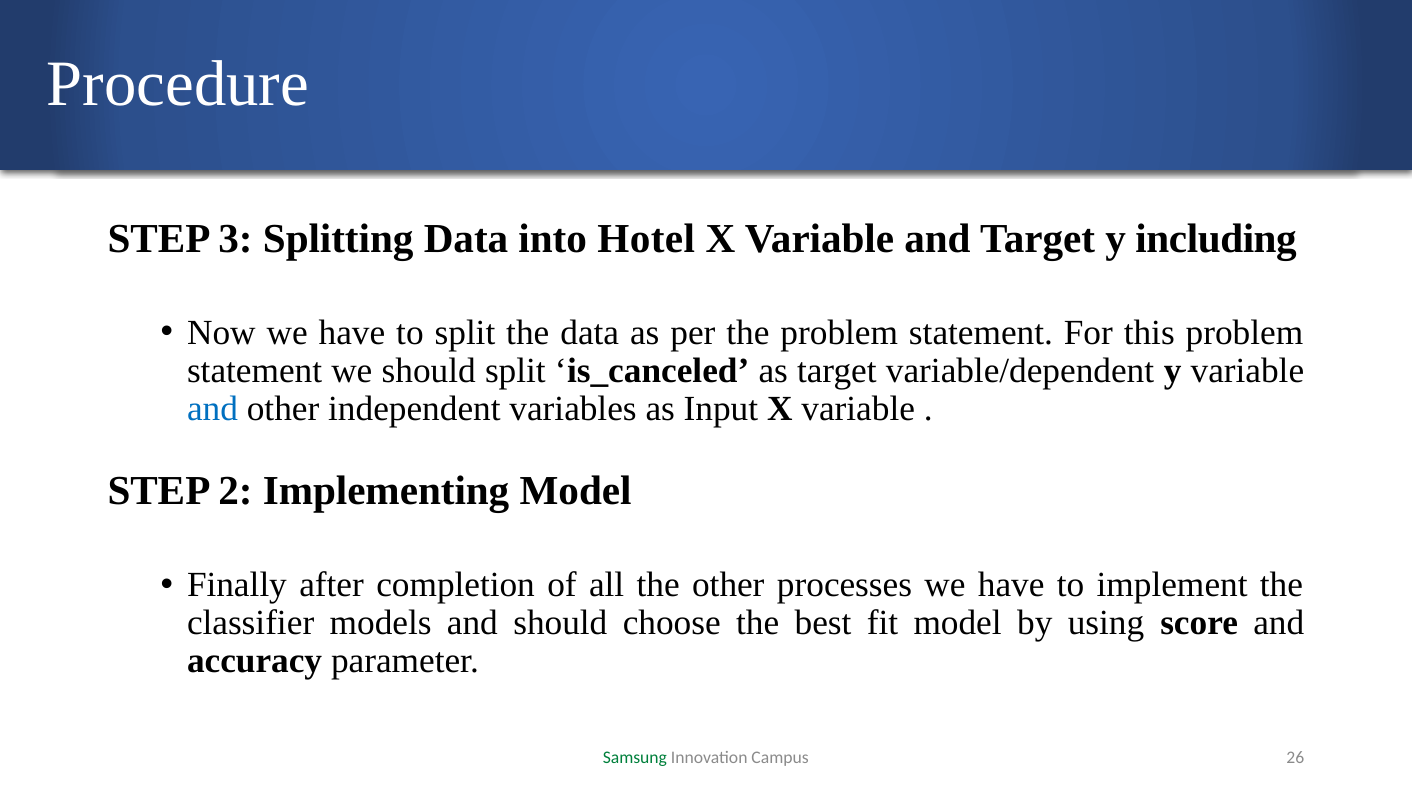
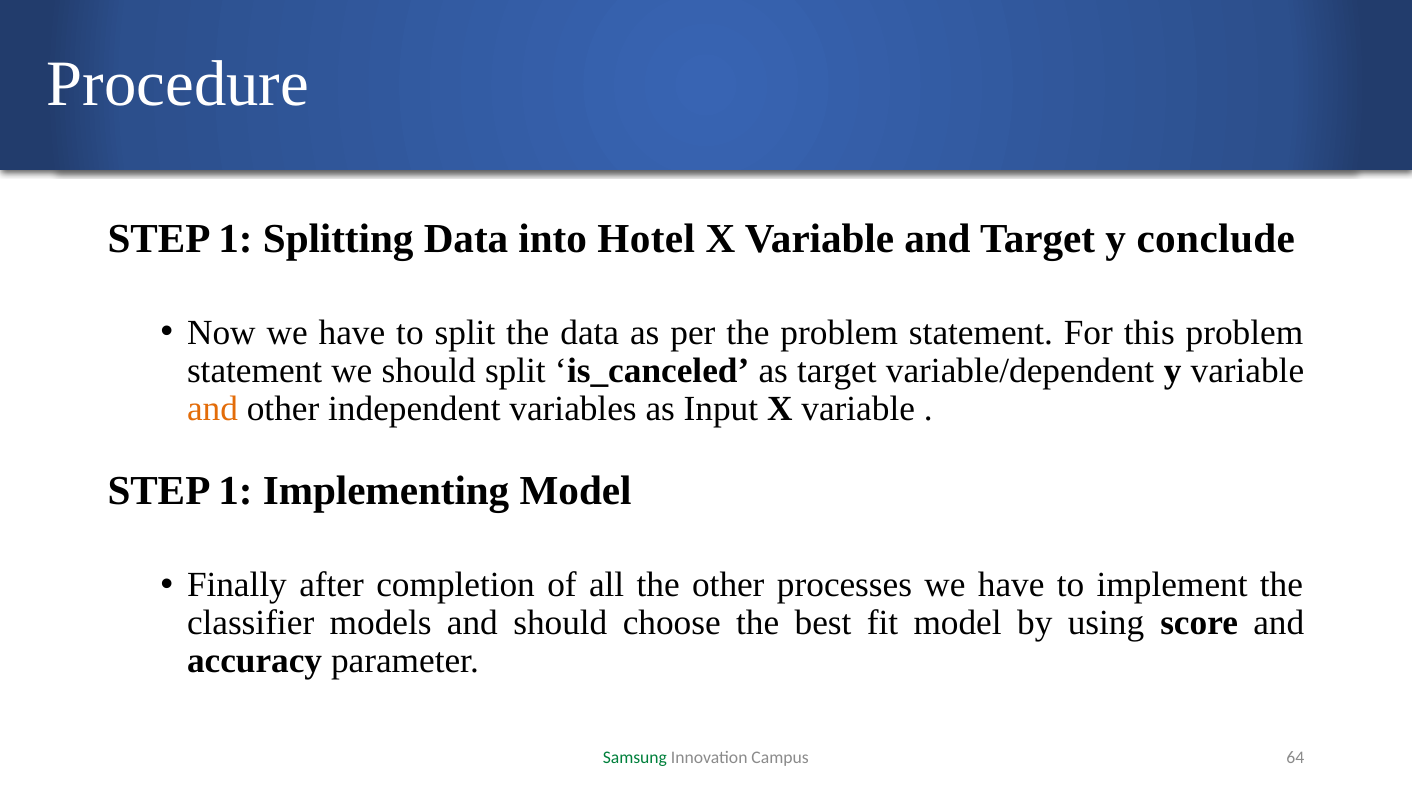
3 at (236, 239): 3 -> 1
including: including -> conclude
and at (213, 409) colour: blue -> orange
2 at (236, 491): 2 -> 1
26: 26 -> 64
